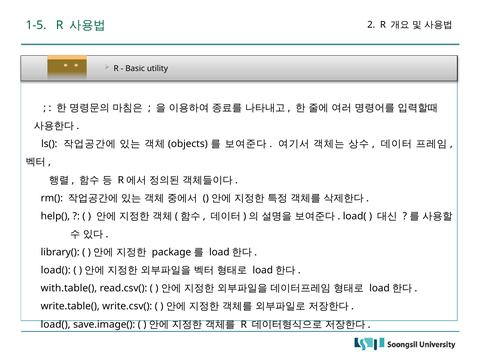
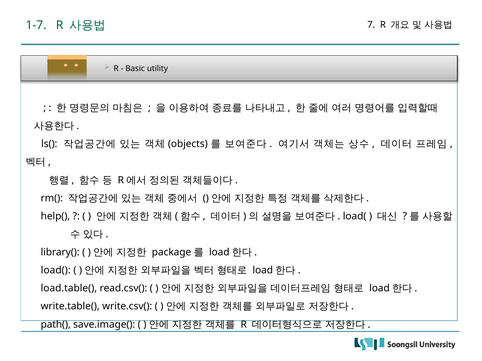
1-5: 1-5 -> 1-7
2: 2 -> 7
with.table(: with.table( -> load.table(
load( at (56, 325): load( -> path(
